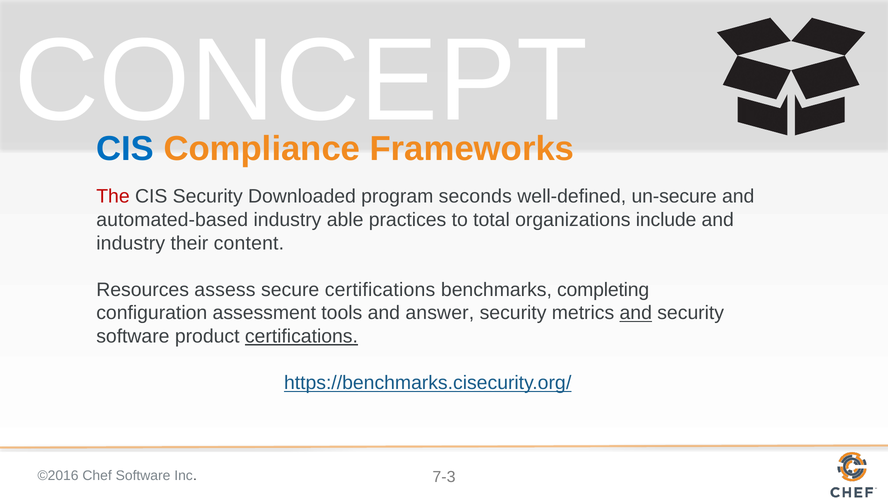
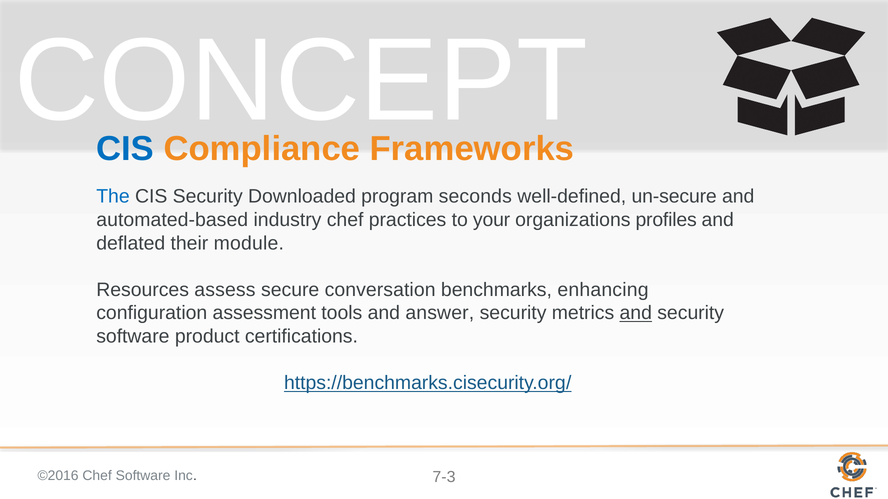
The colour: red -> blue
industry able: able -> chef
total: total -> your
include: include -> profiles
industry at (131, 243): industry -> deflated
content: content -> module
secure certifications: certifications -> conversation
completing: completing -> enhancing
certifications at (301, 337) underline: present -> none
